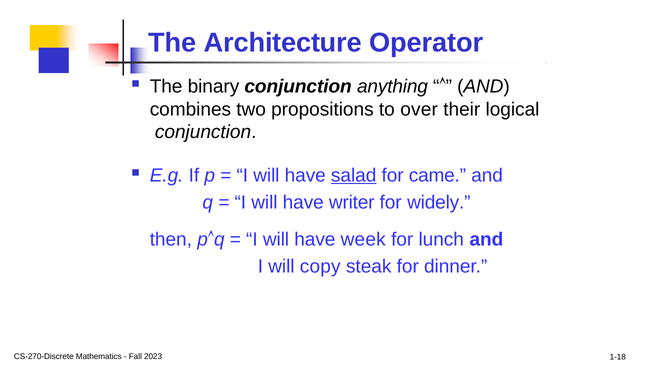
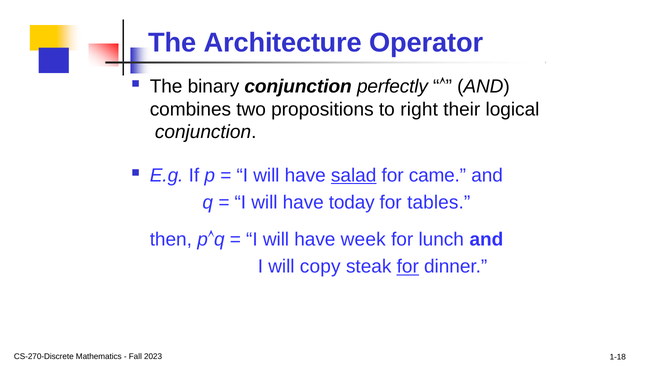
anything: anything -> perfectly
over: over -> right
writer: writer -> today
widely: widely -> tables
for at (408, 267) underline: none -> present
